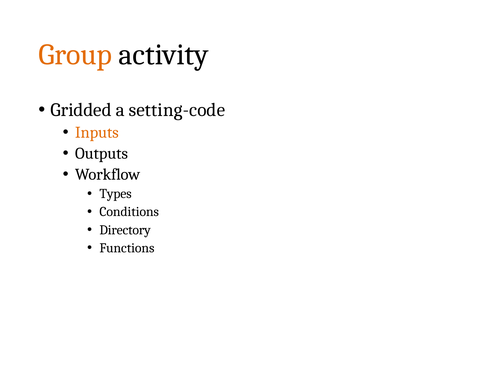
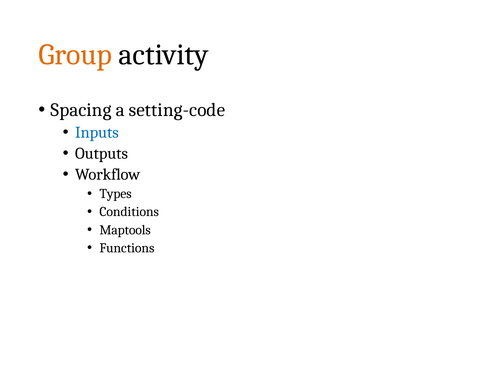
Gridded: Gridded -> Spacing
Inputs colour: orange -> blue
Directory: Directory -> Maptools
